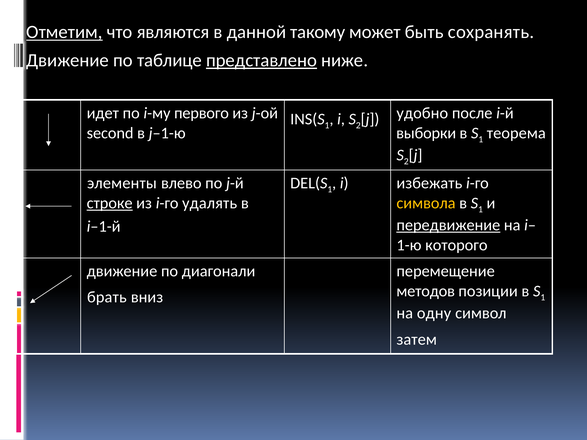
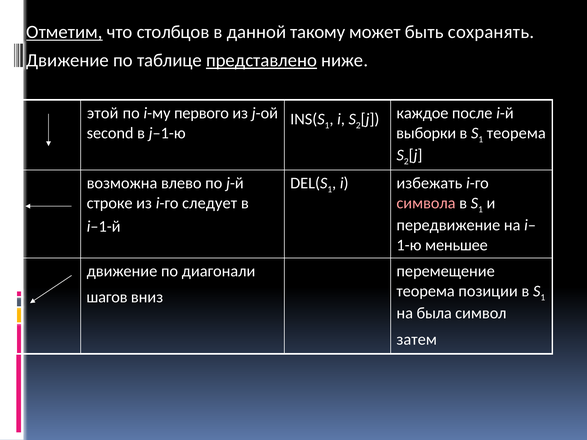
являются: являются -> столбцов
идет: идет -> этой
удобно: удобно -> каждое
элементы: элементы -> возможна
строке underline: present -> none
удалять: удалять -> следует
символа colour: yellow -> pink
передвижение underline: present -> none
которого: которого -> меньшее
методов at (426, 291): методов -> теорема
брать: брать -> шагов
одну: одну -> была
